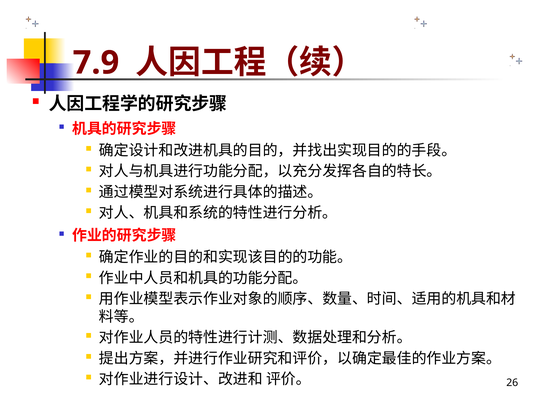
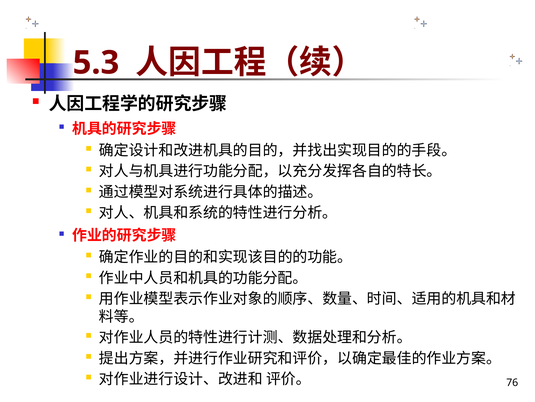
7.9: 7.9 -> 5.3
26: 26 -> 76
